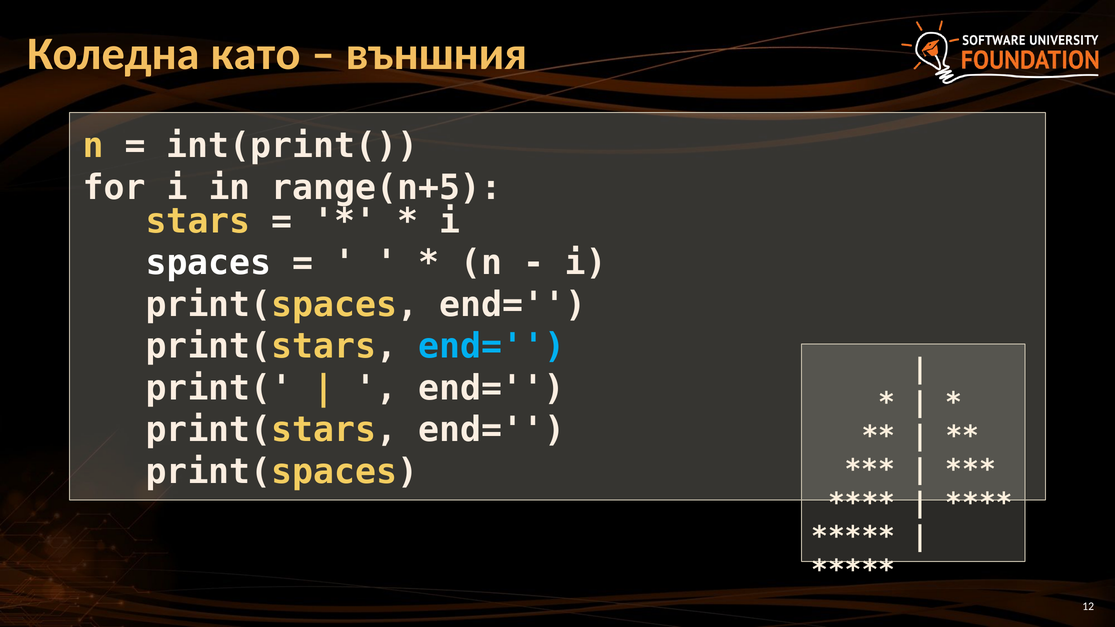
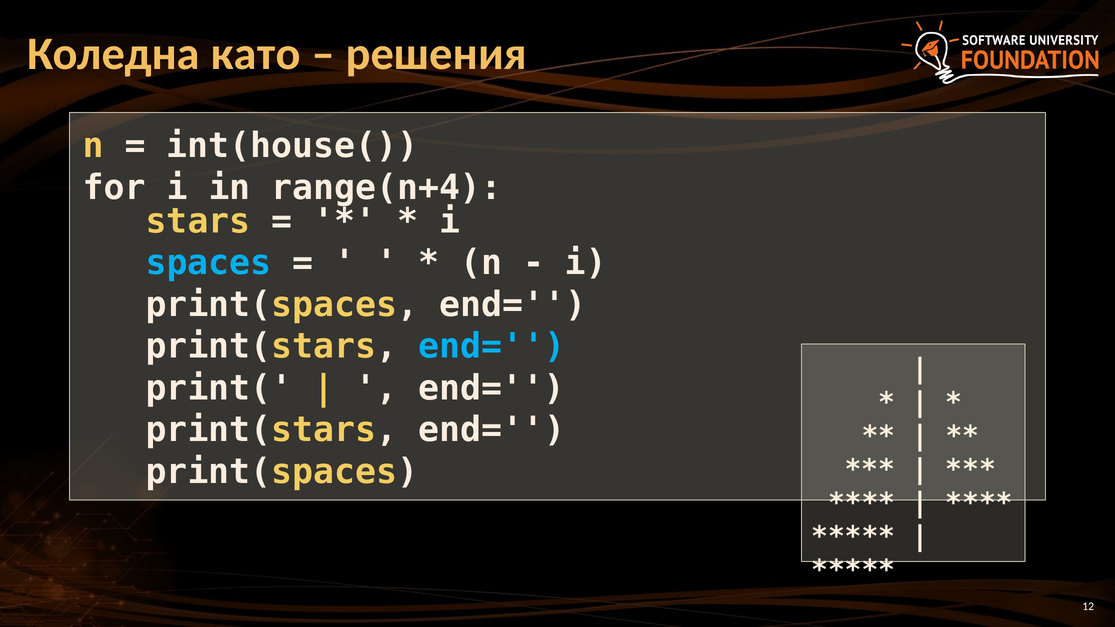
външния: външния -> решения
int(print(: int(print( -> int(house(
range(n+5: range(n+5 -> range(n+4
spaces colour: white -> light blue
